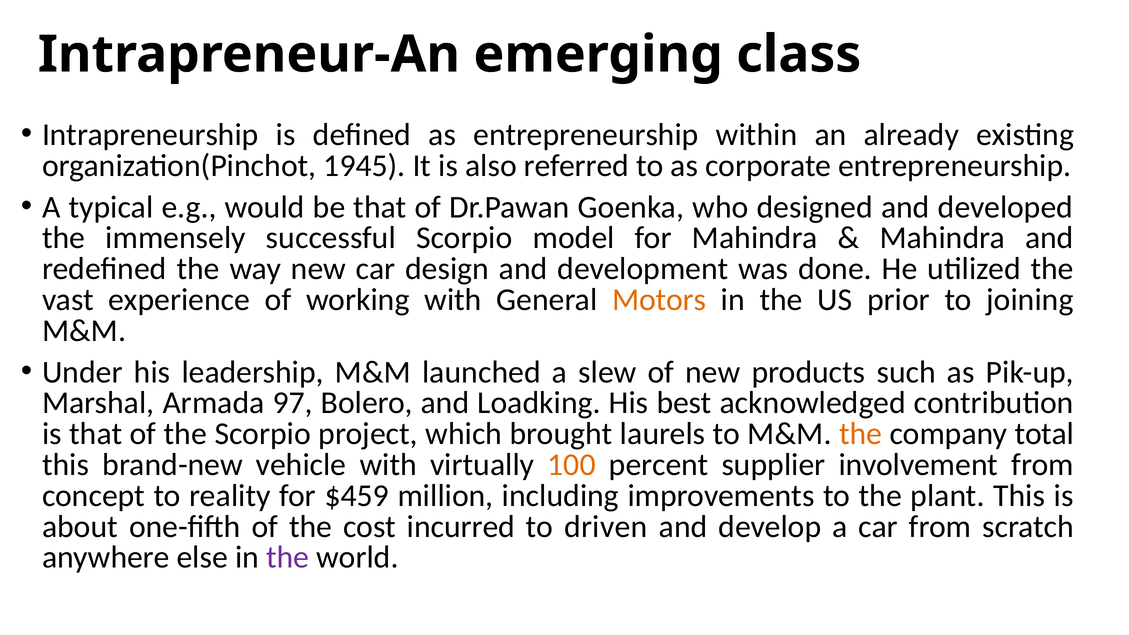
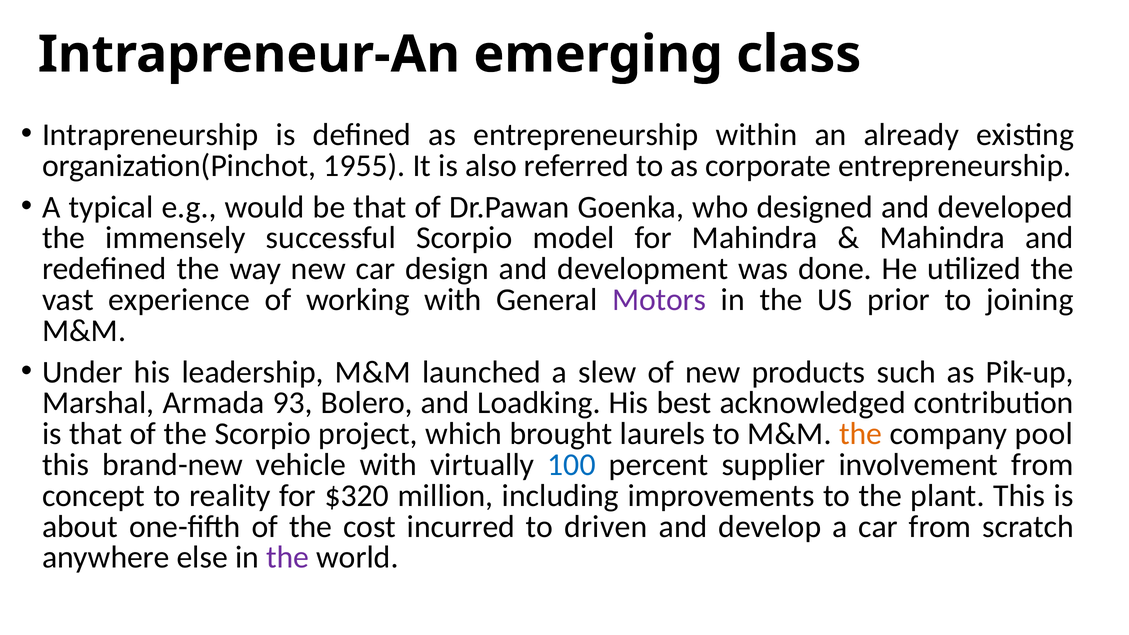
1945: 1945 -> 1955
Motors colour: orange -> purple
97: 97 -> 93
total: total -> pool
100 colour: orange -> blue
$459: $459 -> $320
